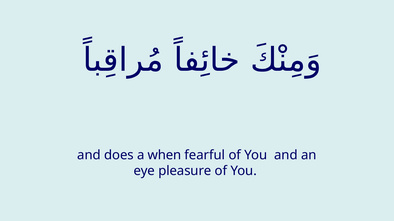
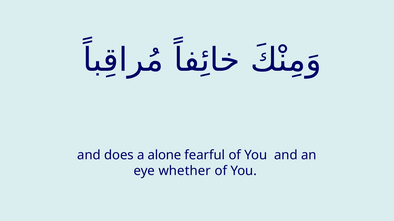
when: when -> alone
pleasure: pleasure -> whether
